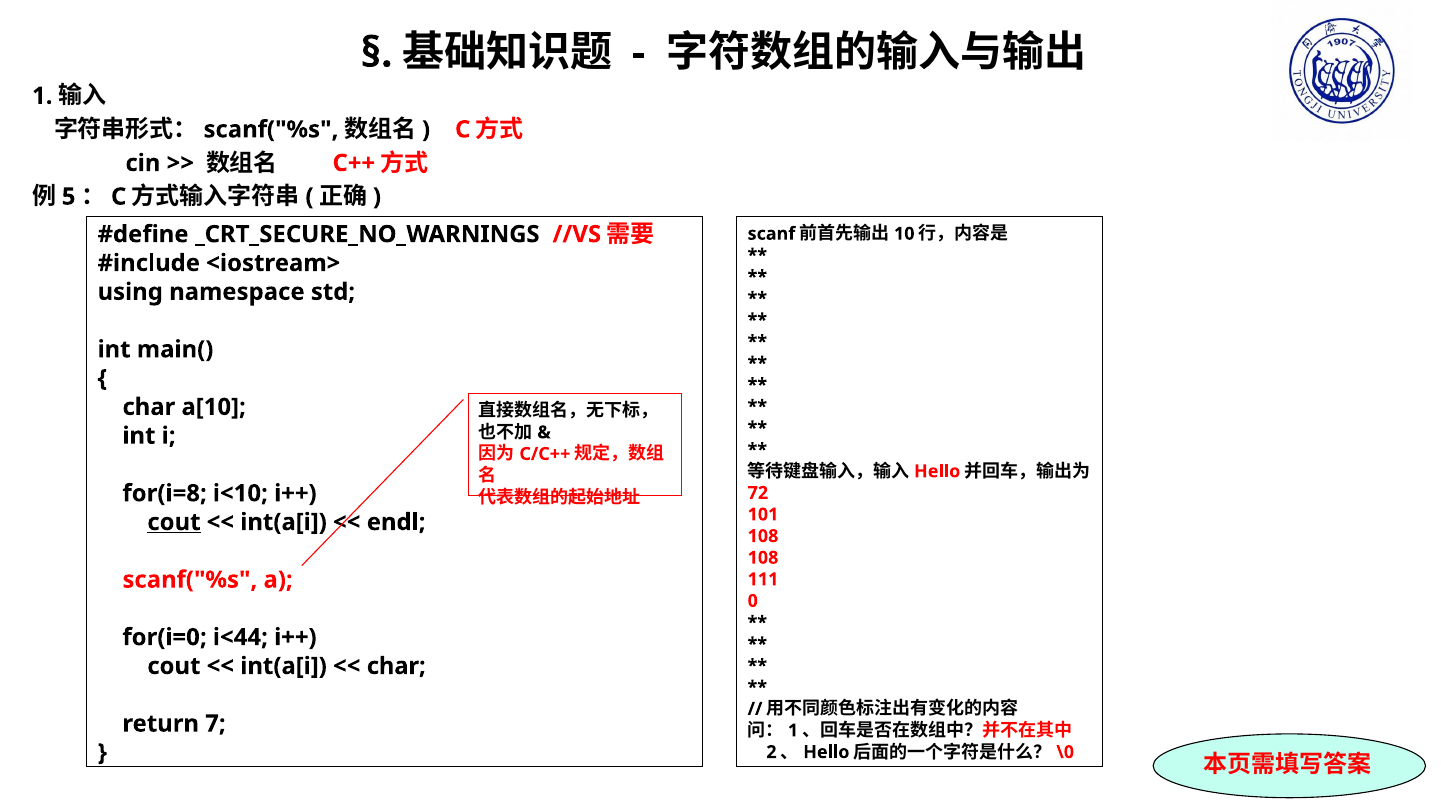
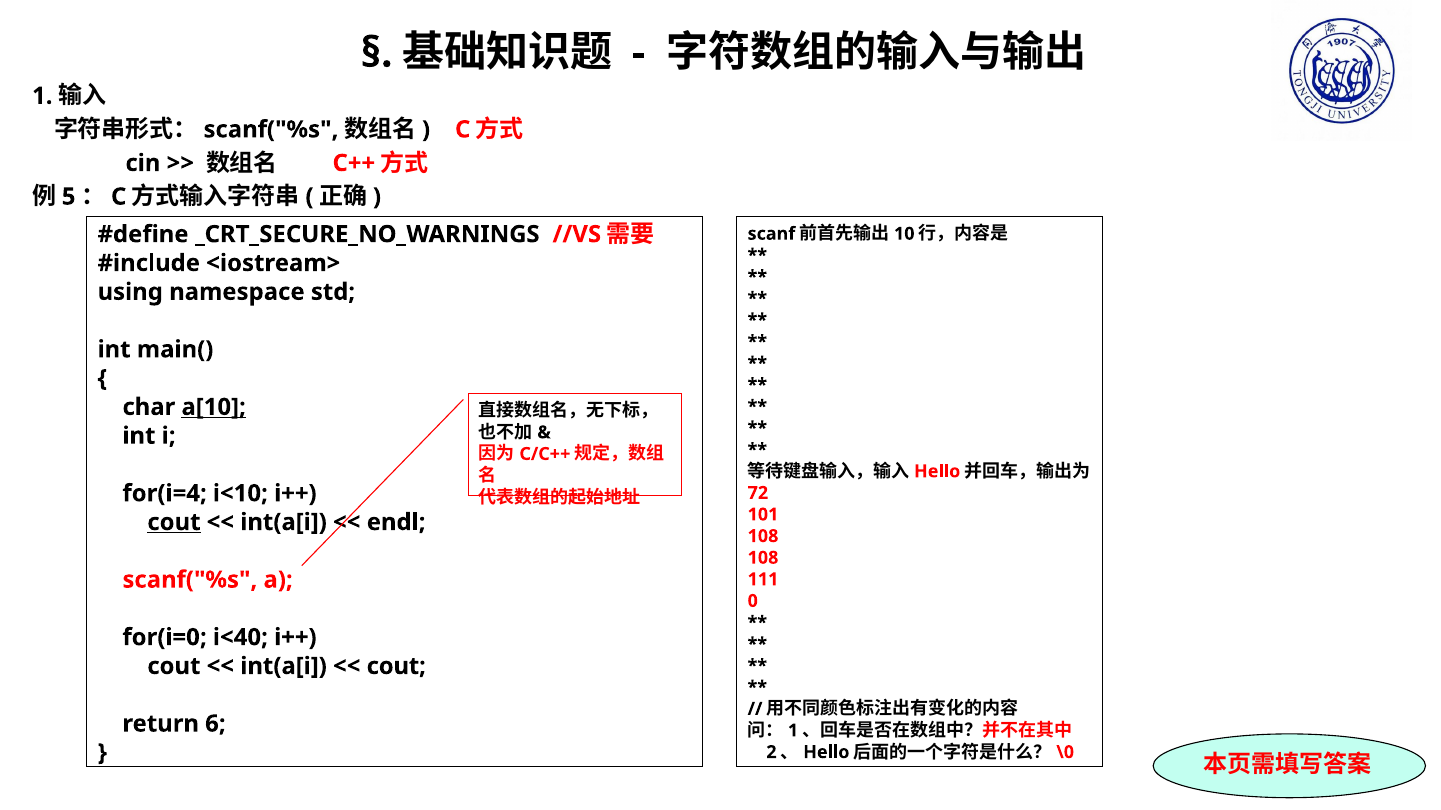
a[10 underline: none -> present
for(i=8: for(i=8 -> for(i=4
i<44: i<44 -> i<40
char at (396, 667): char -> cout
7: 7 -> 6
